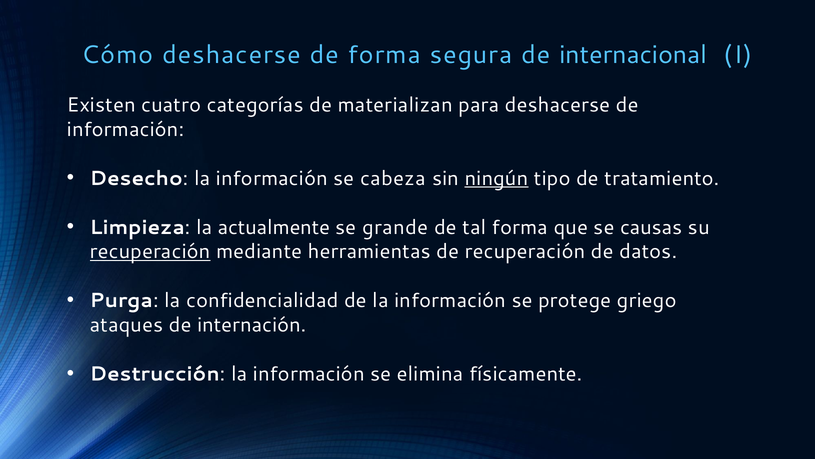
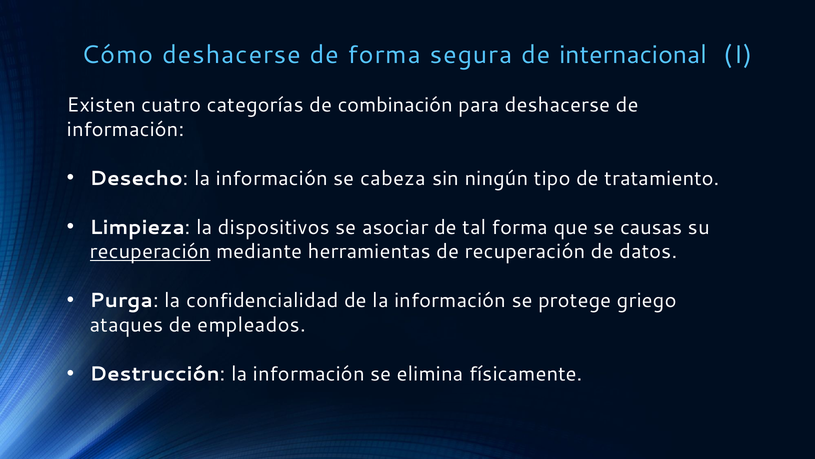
materializan: materializan -> combinación
ningún underline: present -> none
actualmente: actualmente -> dispositivos
grande: grande -> asociar
internación: internación -> empleados
